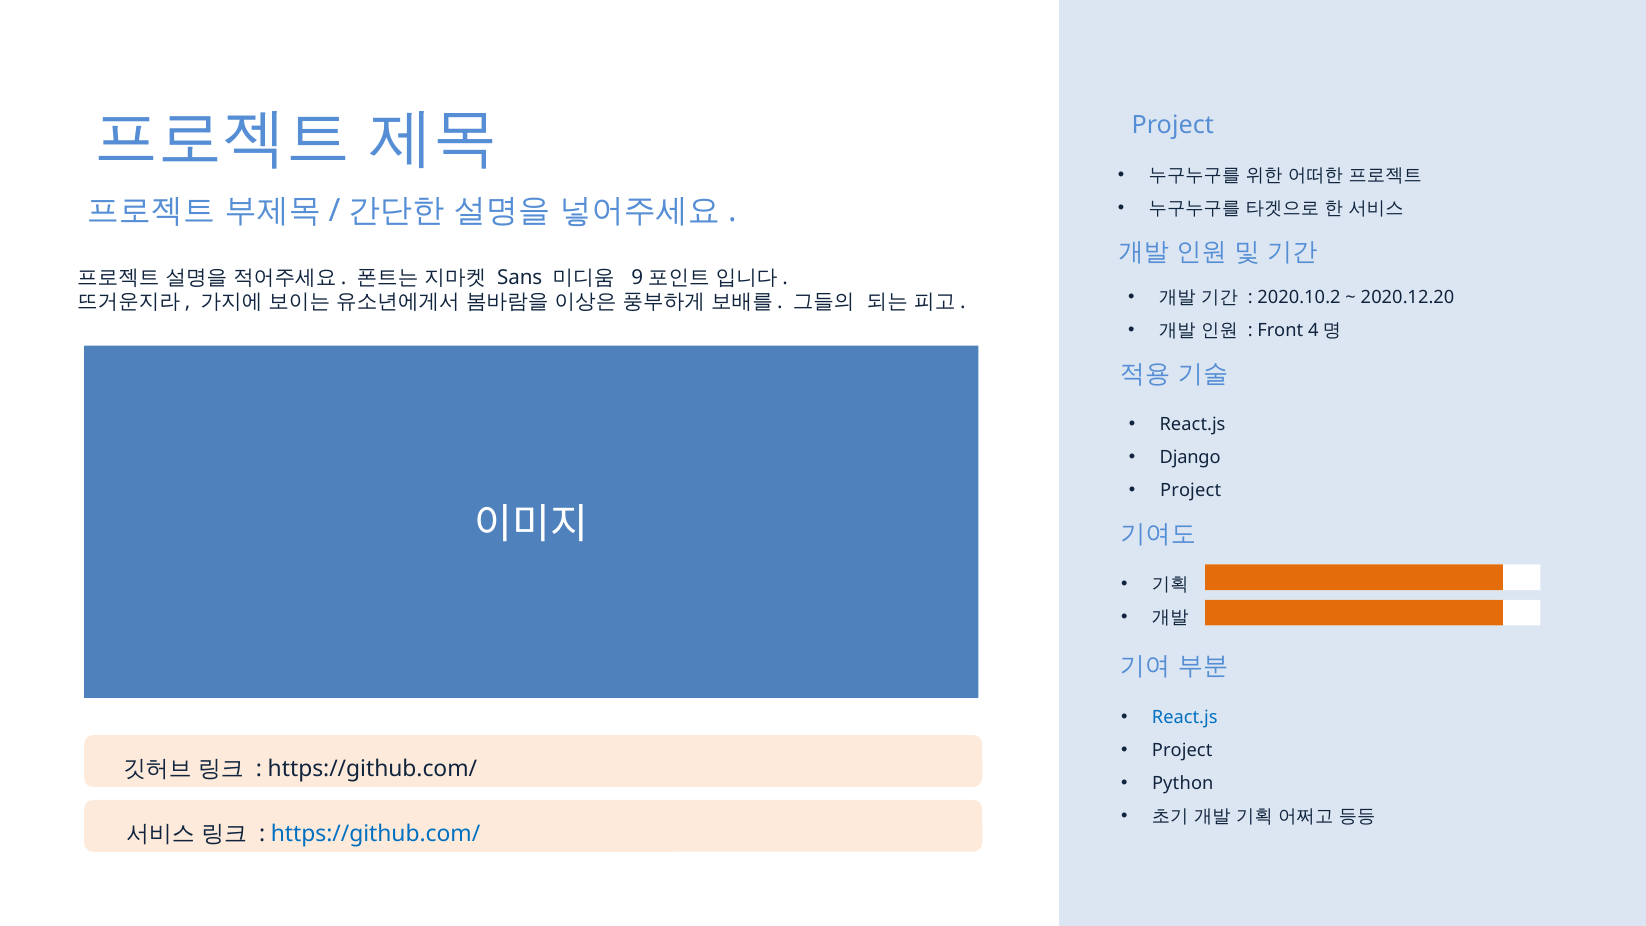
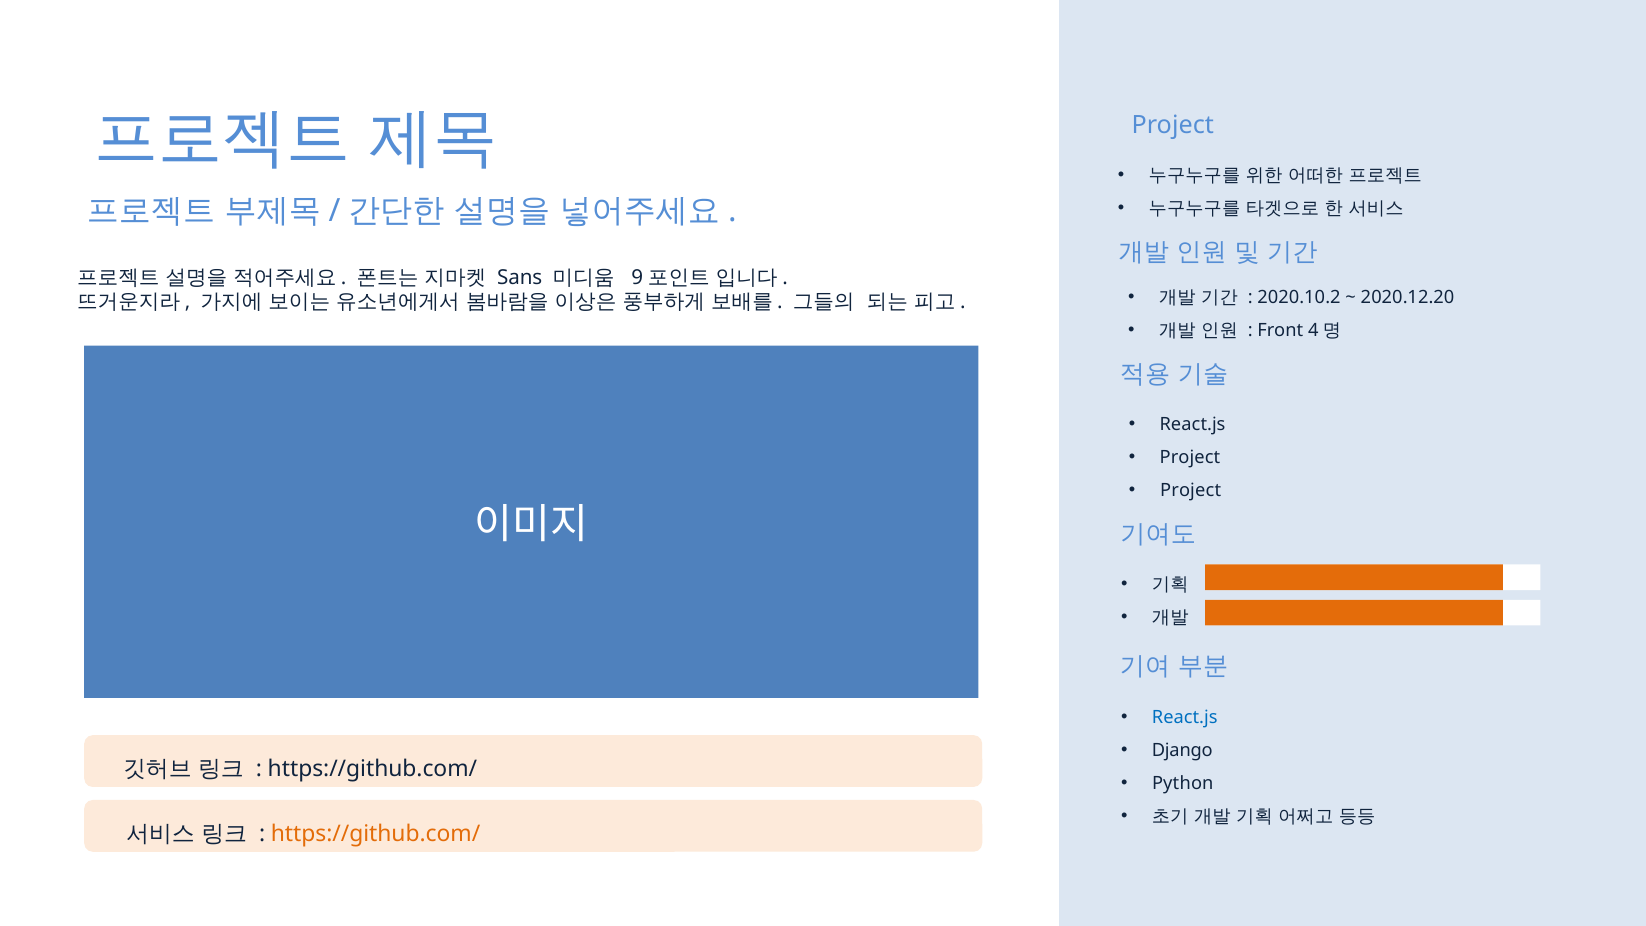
Django at (1190, 458): Django -> Project
Project at (1182, 750): Project -> Django
https://github.com/ at (376, 833) colour: blue -> orange
